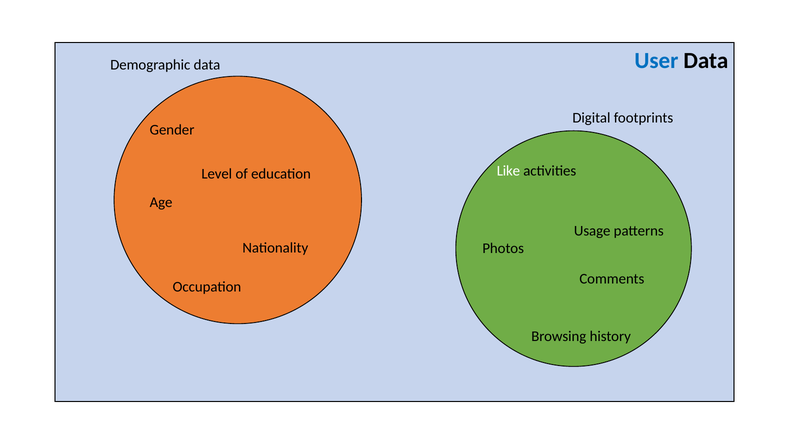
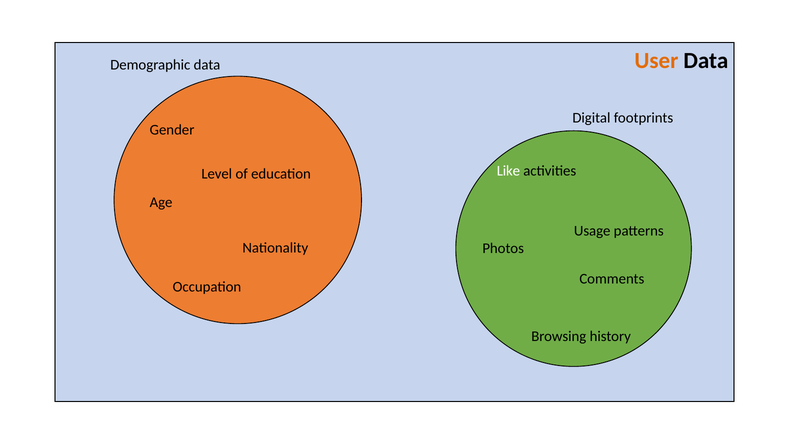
User colour: blue -> orange
